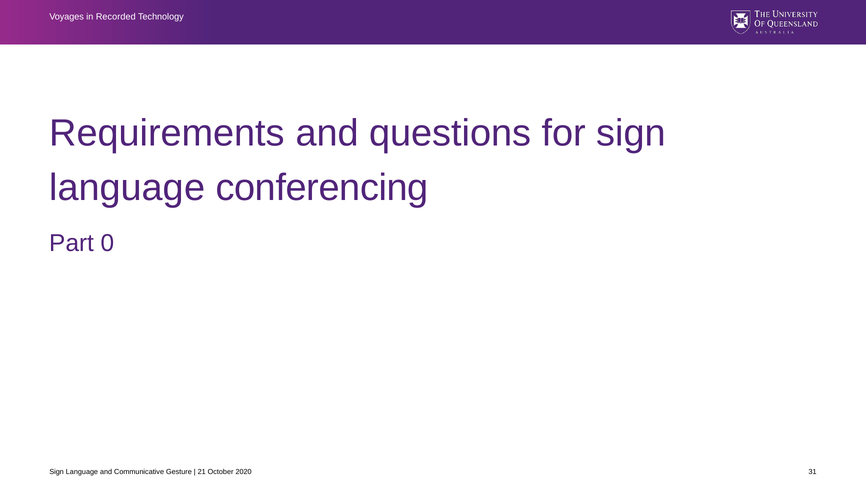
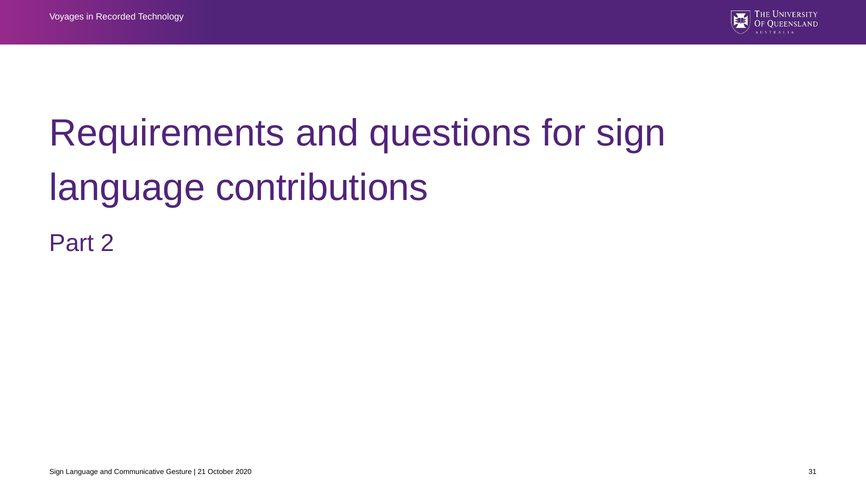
conferencing: conferencing -> contributions
0: 0 -> 2
